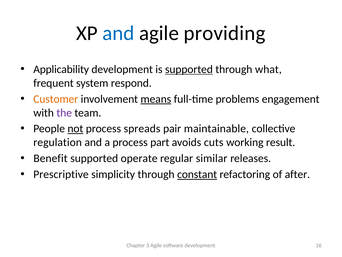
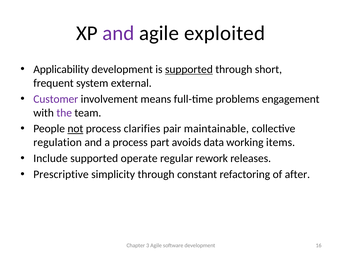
and at (118, 33) colour: blue -> purple
providing: providing -> exploited
what: what -> short
respond: respond -> external
Customer colour: orange -> purple
means underline: present -> none
spreads: spreads -> clarifies
cuts: cuts -> data
result: result -> items
Benefit: Benefit -> Include
similar: similar -> rework
constant underline: present -> none
